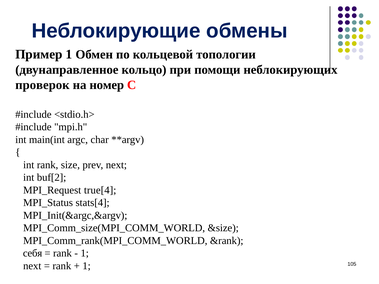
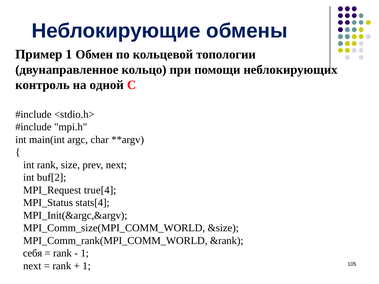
проверок: проверок -> контроль
номер: номер -> одной
